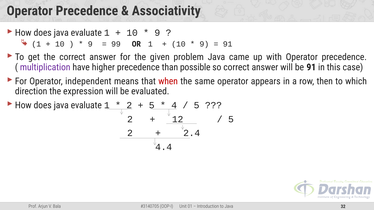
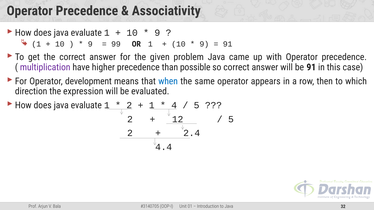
independent: independent -> development
when colour: red -> blue
5 at (152, 105): 5 -> 1
